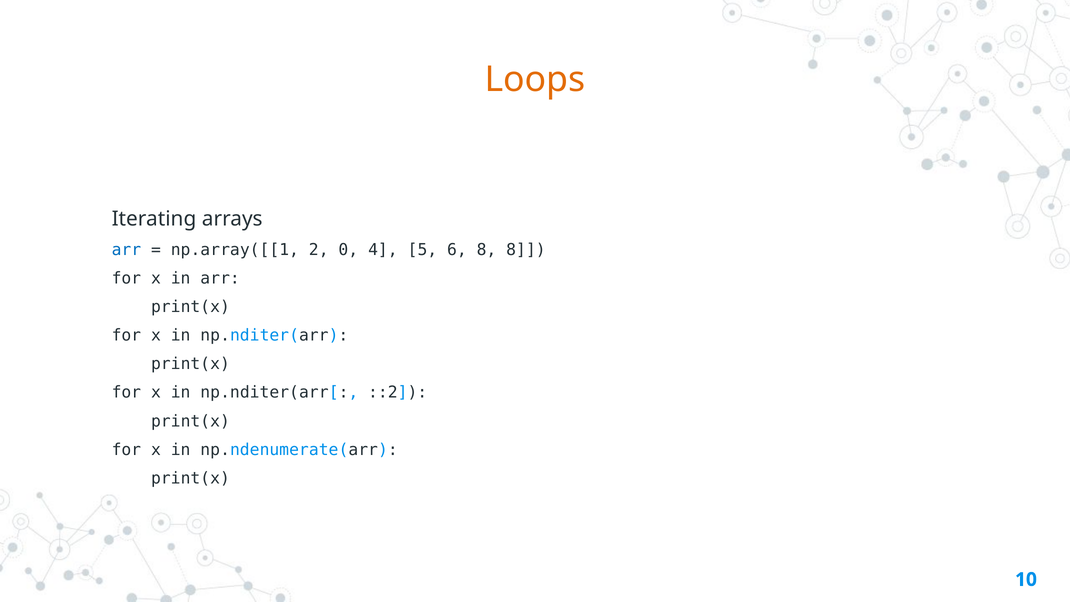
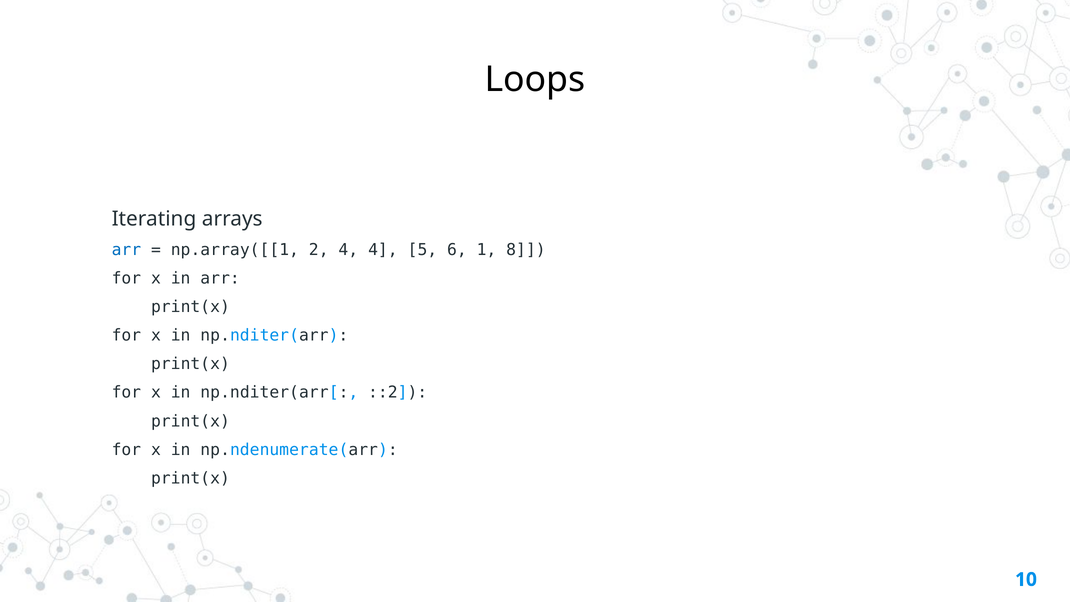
Loops colour: orange -> black
2 0: 0 -> 4
6 8: 8 -> 1
